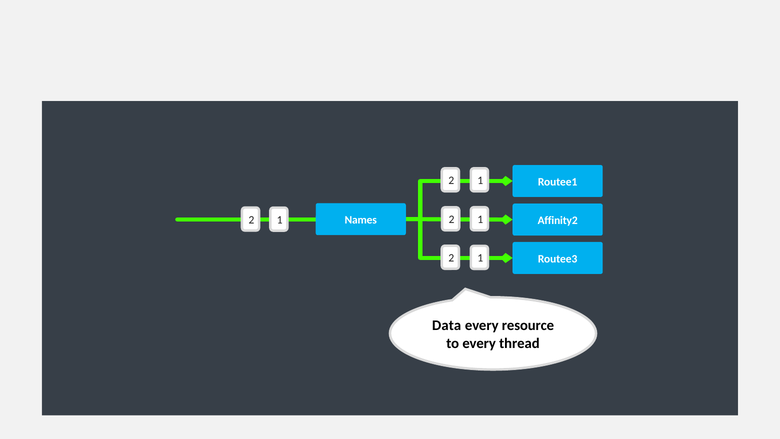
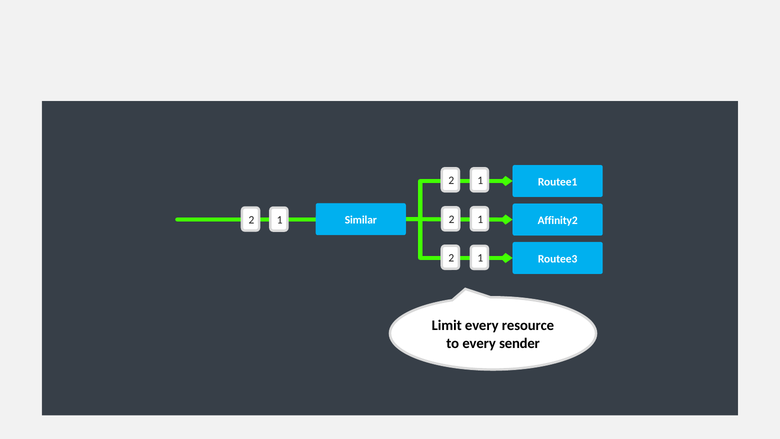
Names: Names -> Similar
Data: Data -> Limit
thread: thread -> sender
